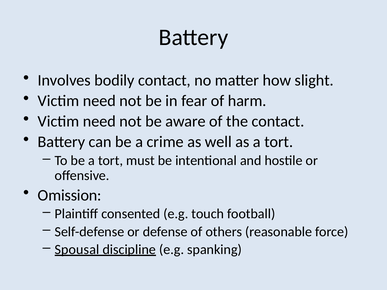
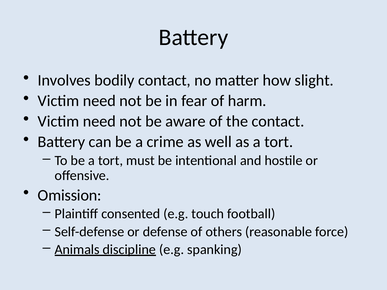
Spousal: Spousal -> Animals
